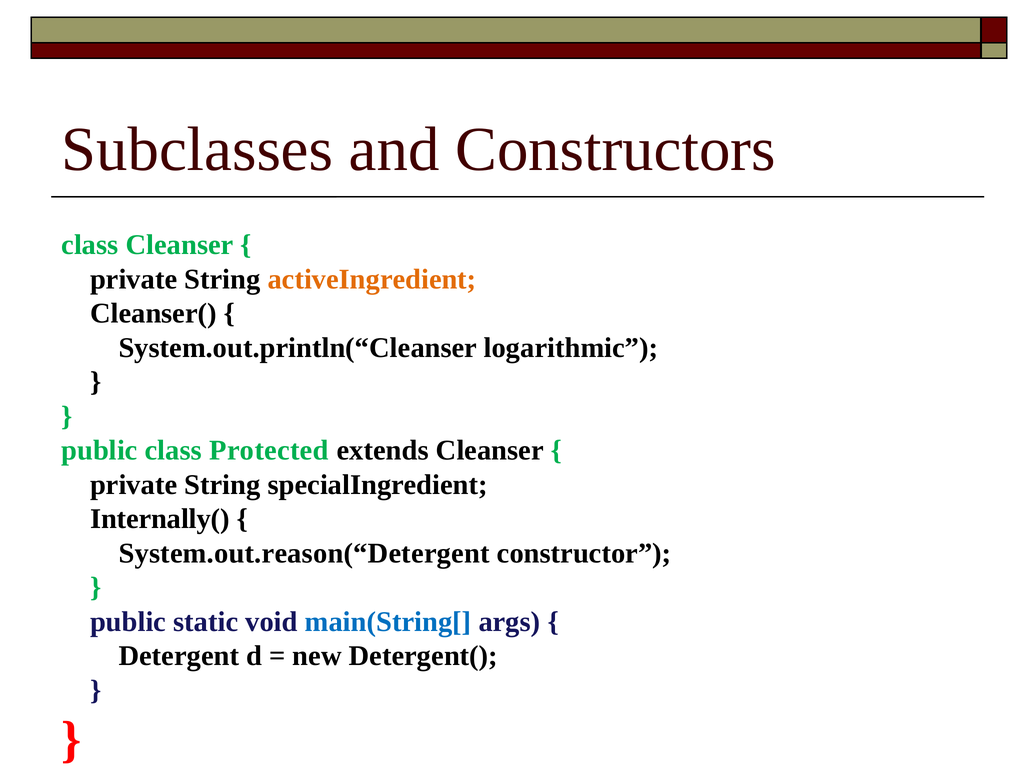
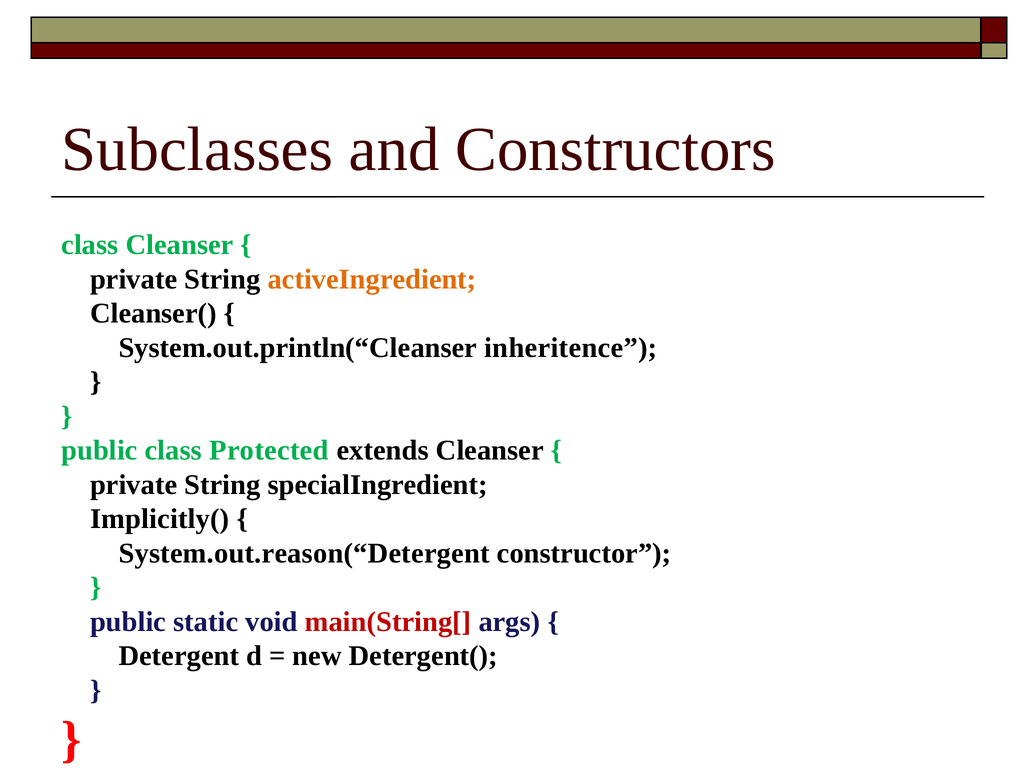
logarithmic: logarithmic -> inheritence
Internally(: Internally( -> Implicitly(
main(String[ colour: blue -> red
